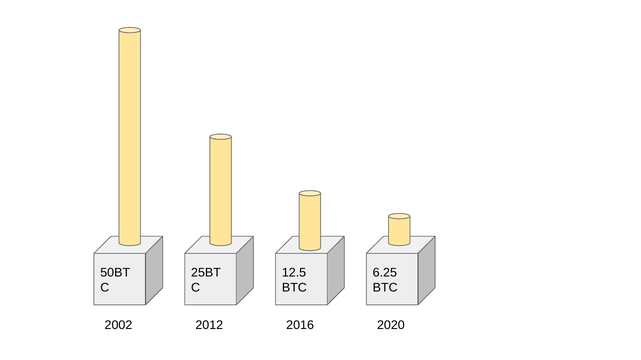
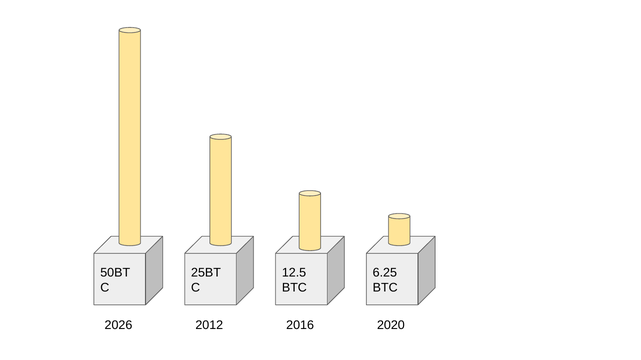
2002: 2002 -> 2026
